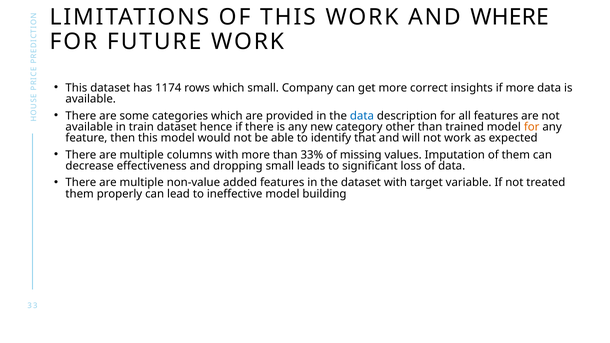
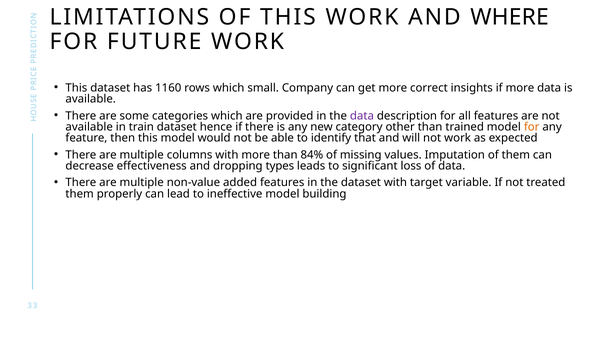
1174: 1174 -> 1160
data at (362, 116) colour: blue -> purple
33%: 33% -> 84%
dropping small: small -> types
